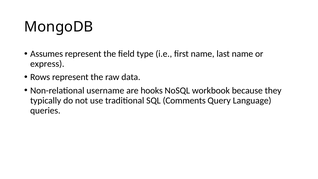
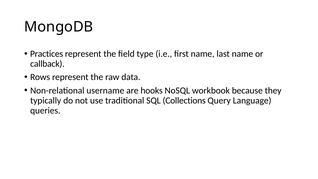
Assumes: Assumes -> Practices
express: express -> callback
Comments: Comments -> Collections
